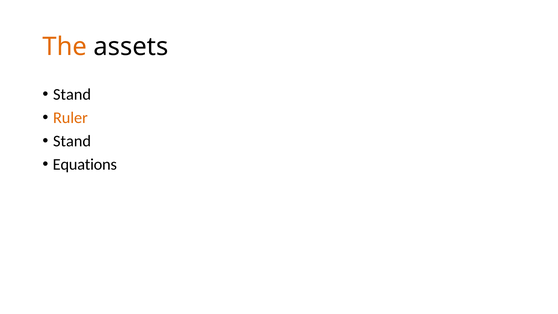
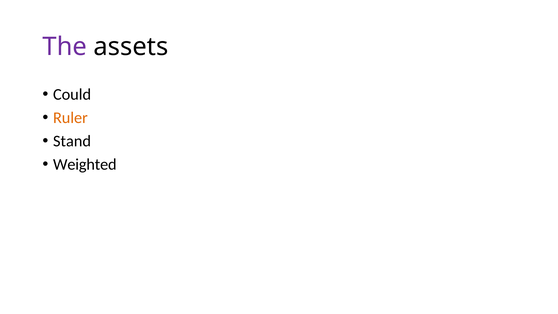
The colour: orange -> purple
Stand at (72, 94): Stand -> Could
Equations: Equations -> Weighted
